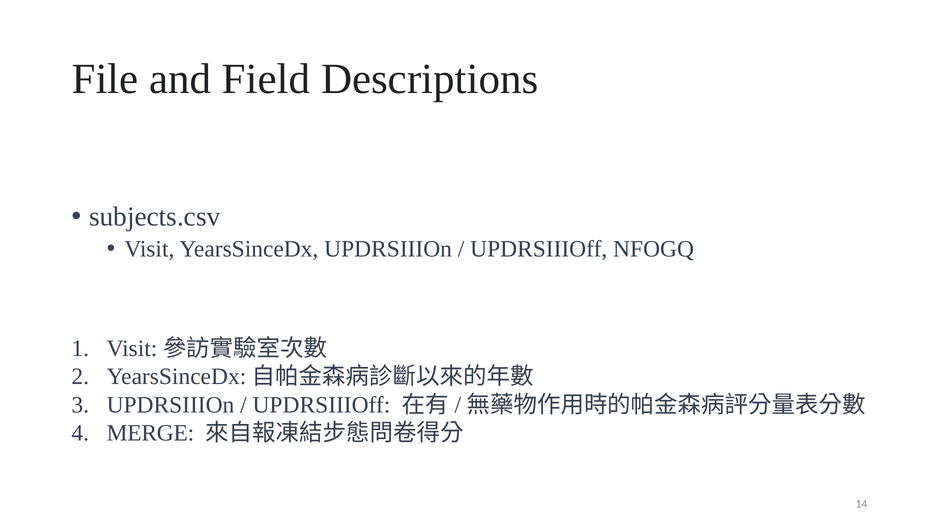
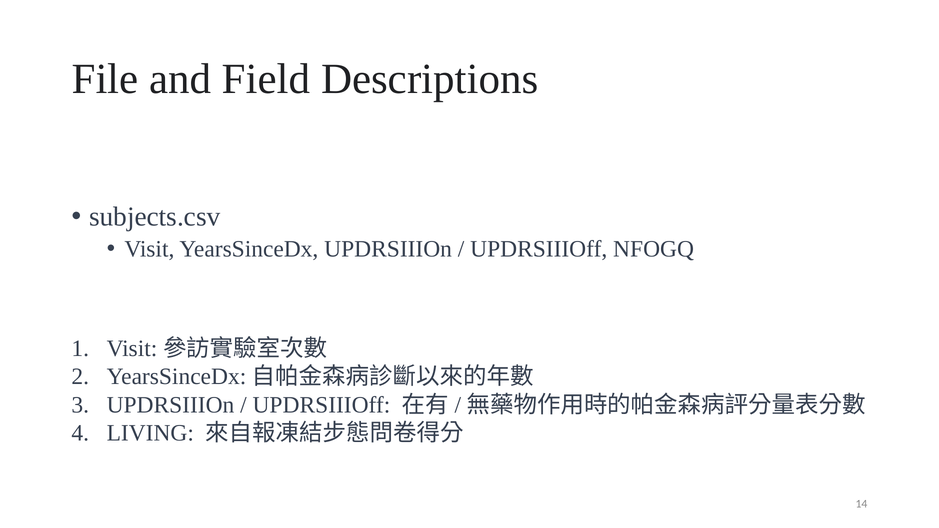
MERGE: MERGE -> LIVING
